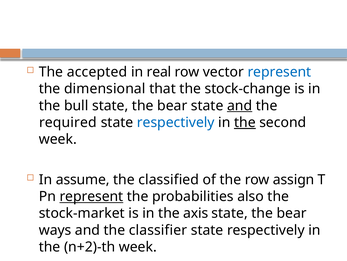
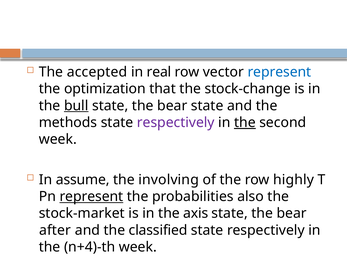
dimensional: dimensional -> optimization
bull underline: none -> present
and at (240, 105) underline: present -> none
required: required -> methods
respectively at (176, 122) colour: blue -> purple
classified: classified -> involving
assign: assign -> highly
ways: ways -> after
classifier: classifier -> classified
n+2)-th: n+2)-th -> n+4)-th
